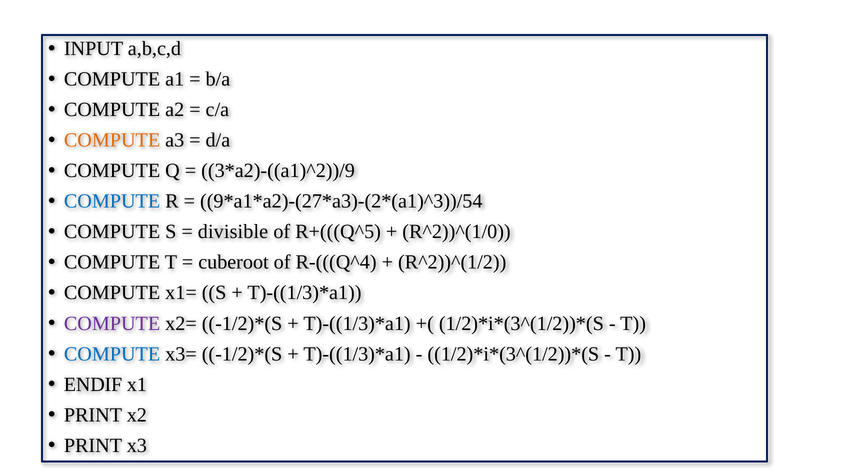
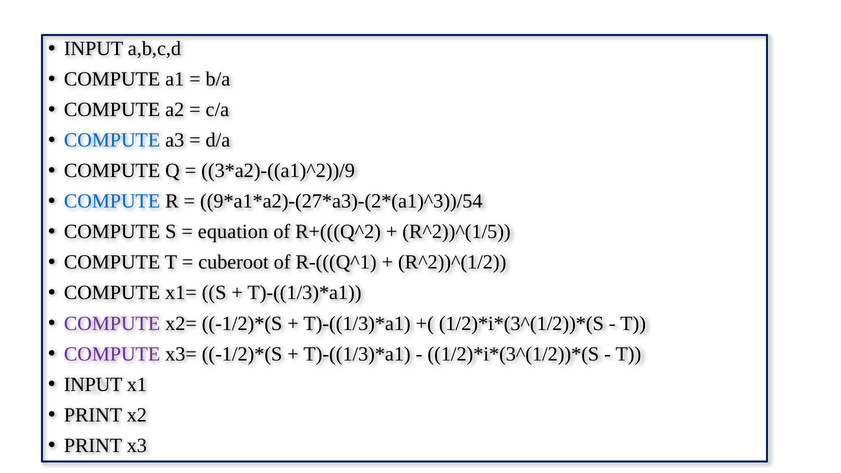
COMPUTE at (112, 140) colour: orange -> blue
divisible: divisible -> equation
R+(((Q^5: R+(((Q^5 -> R+(((Q^2
R^2))^(1/0: R^2))^(1/0 -> R^2))^(1/5
R-(((Q^4: R-(((Q^4 -> R-(((Q^1
COMPUTE at (112, 354) colour: blue -> purple
ENDIF at (93, 384): ENDIF -> INPUT
